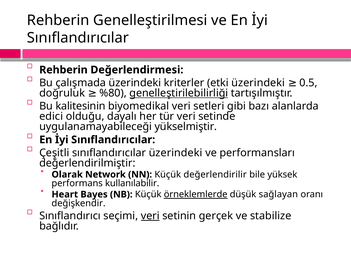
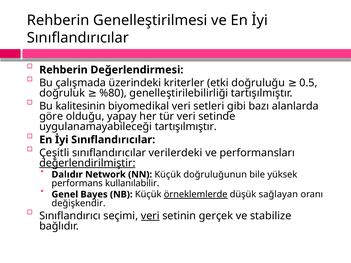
etki üzerindeki: üzerindeki -> doğruluğu
genelleştirilebilirliği underline: present -> none
edici: edici -> göre
dayalı: dayalı -> yapay
uygulanamayabileceği yükselmiştir: yükselmiştir -> tartışılmıştır
sınıflandırıcılar üzerindeki: üzerindeki -> verilerdeki
değerlendirilmiştir underline: none -> present
Olarak: Olarak -> Dalıdır
değerlendirilir: değerlendirilir -> doğruluğunun
Heart: Heart -> Genel
